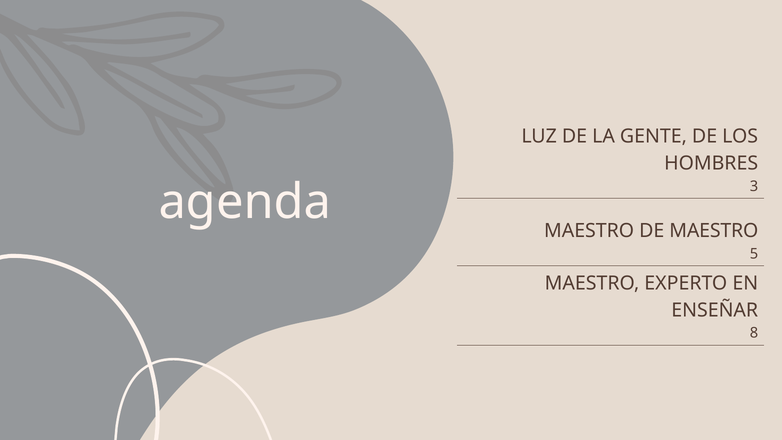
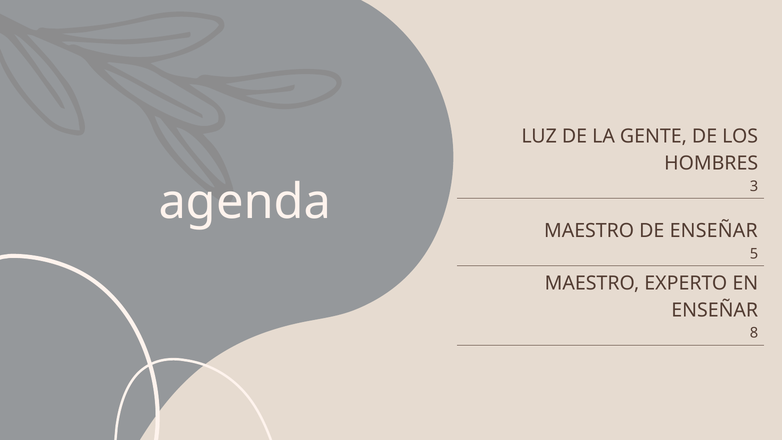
DE MAESTRO: MAESTRO -> ENSEÑAR
